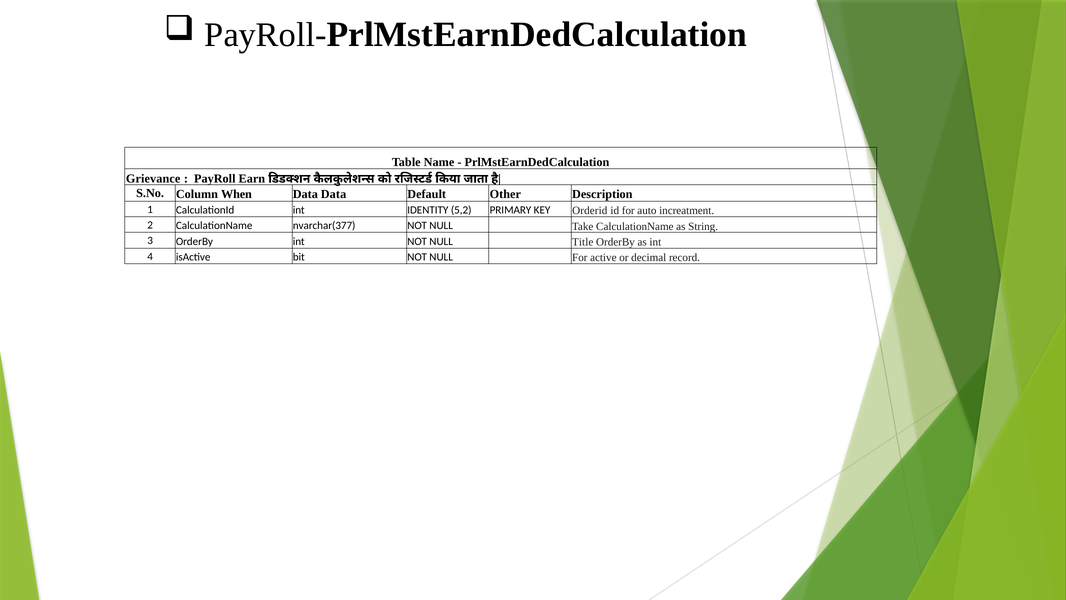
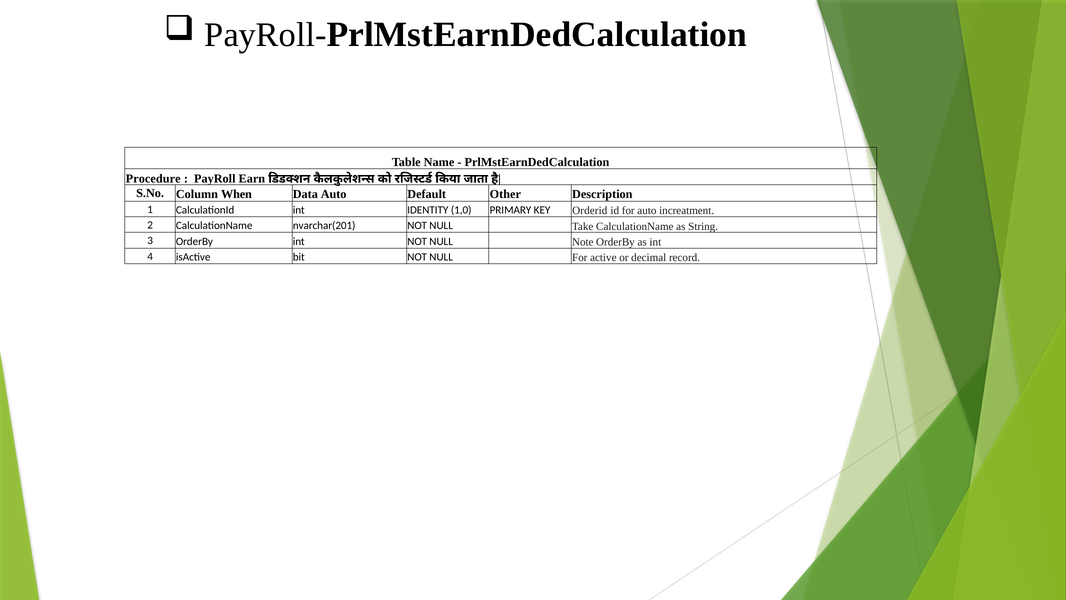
Grievance: Grievance -> Procedure
Data Data: Data -> Auto
5,2: 5,2 -> 1,0
nvarchar(377: nvarchar(377 -> nvarchar(201
Title: Title -> Note
